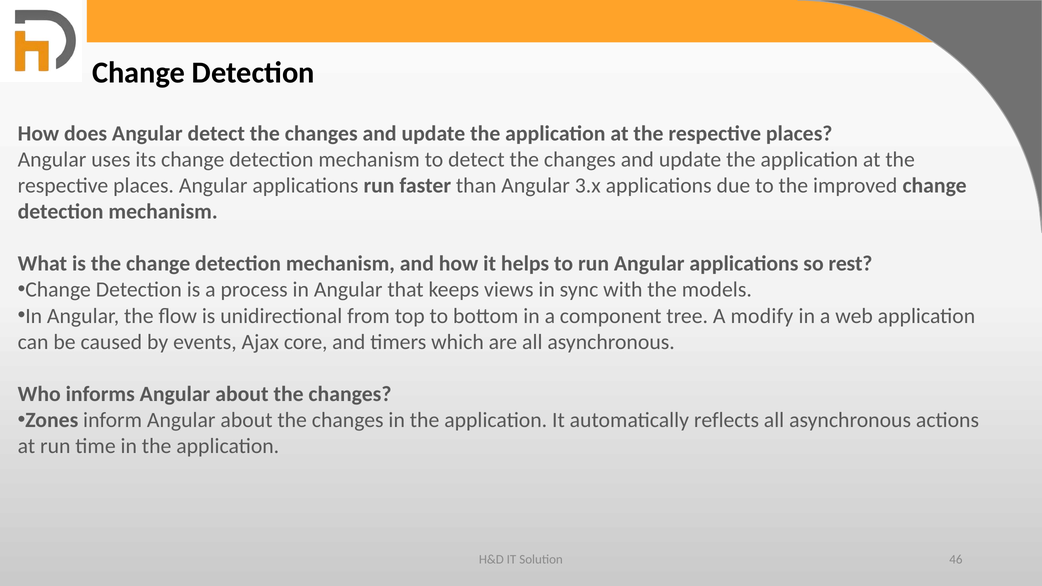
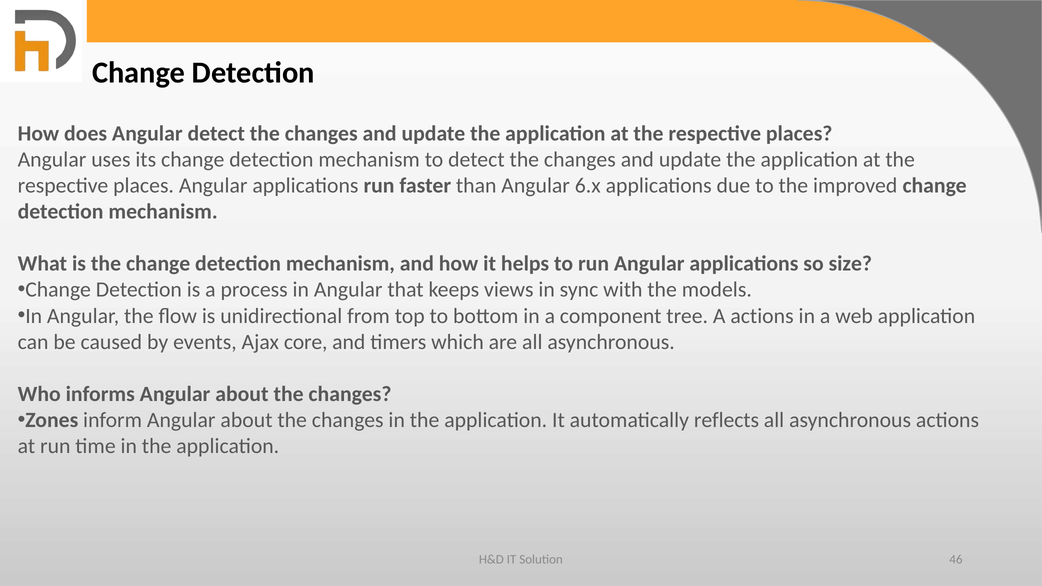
3.x: 3.x -> 6.x
rest: rest -> size
A modify: modify -> actions
